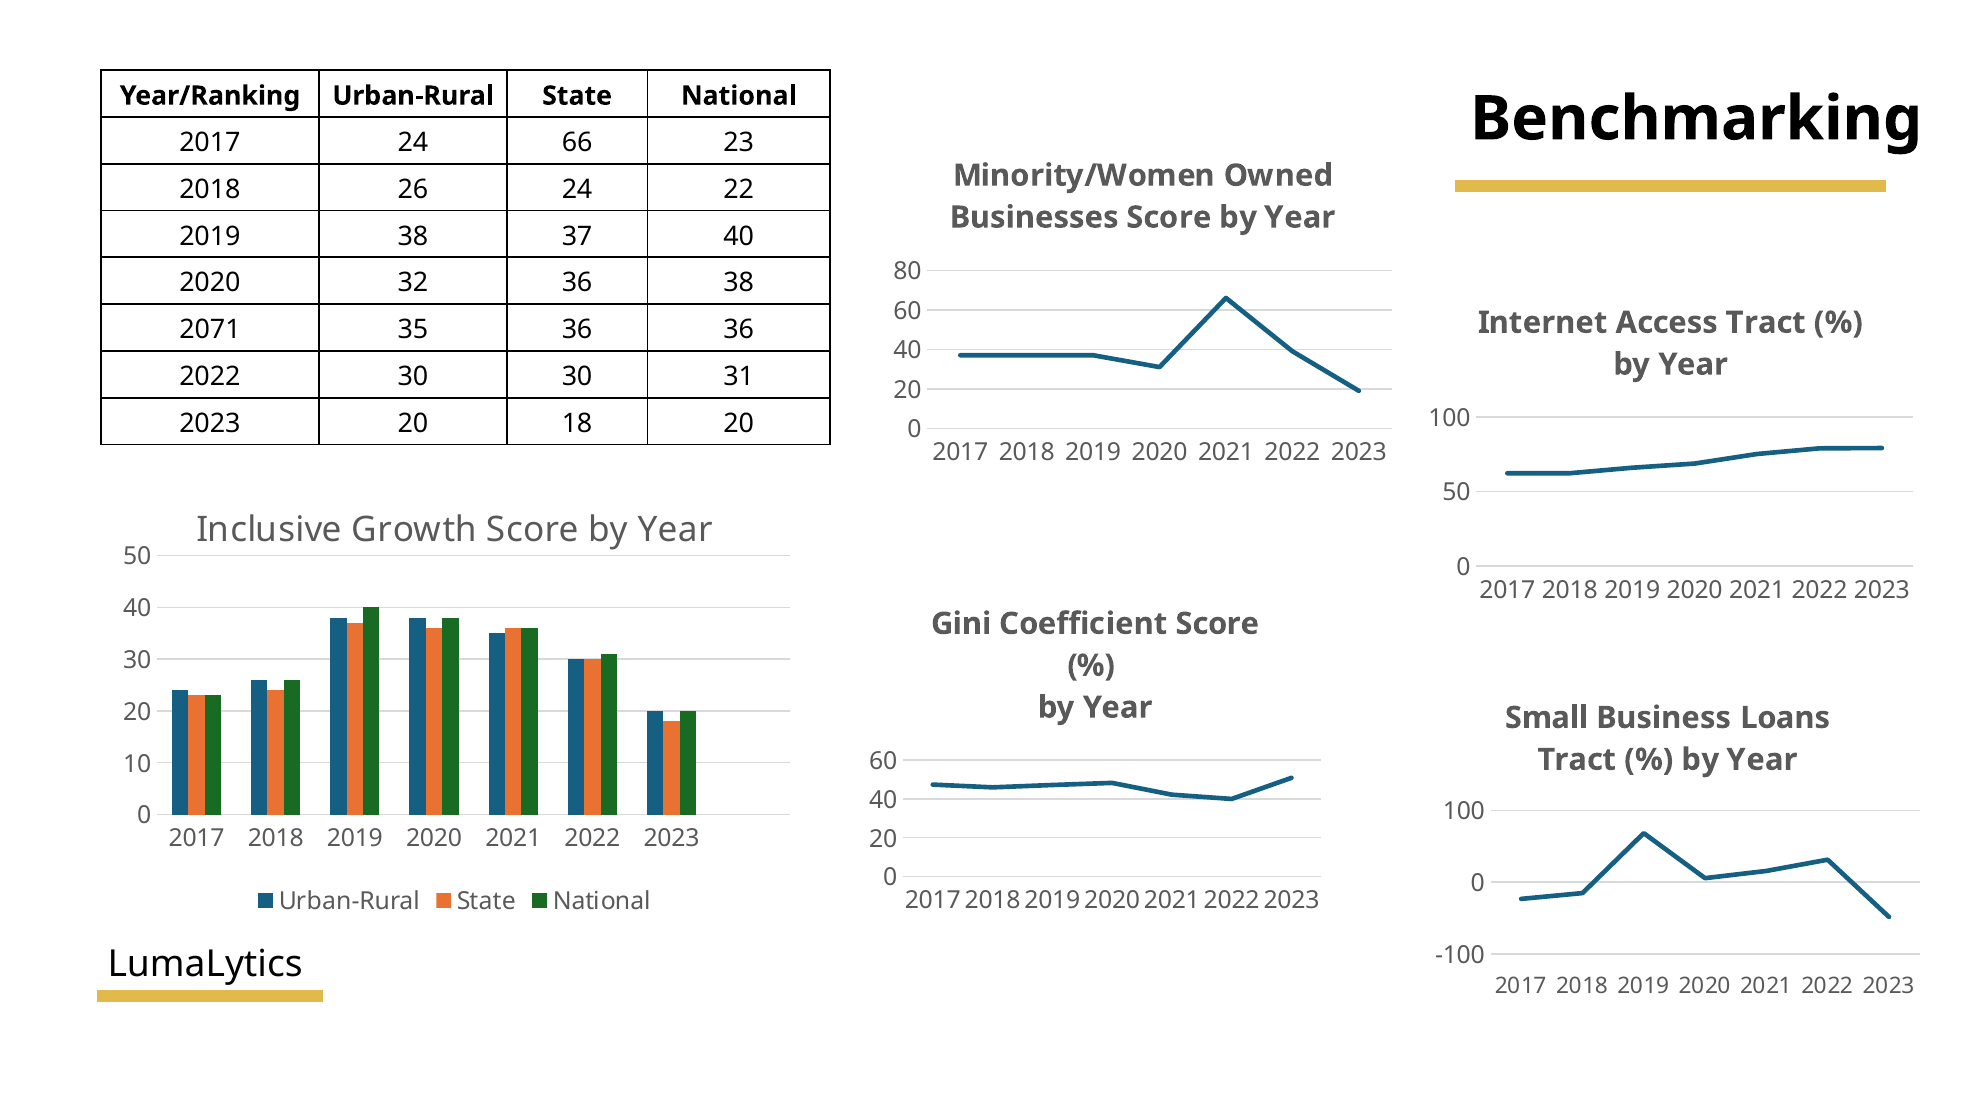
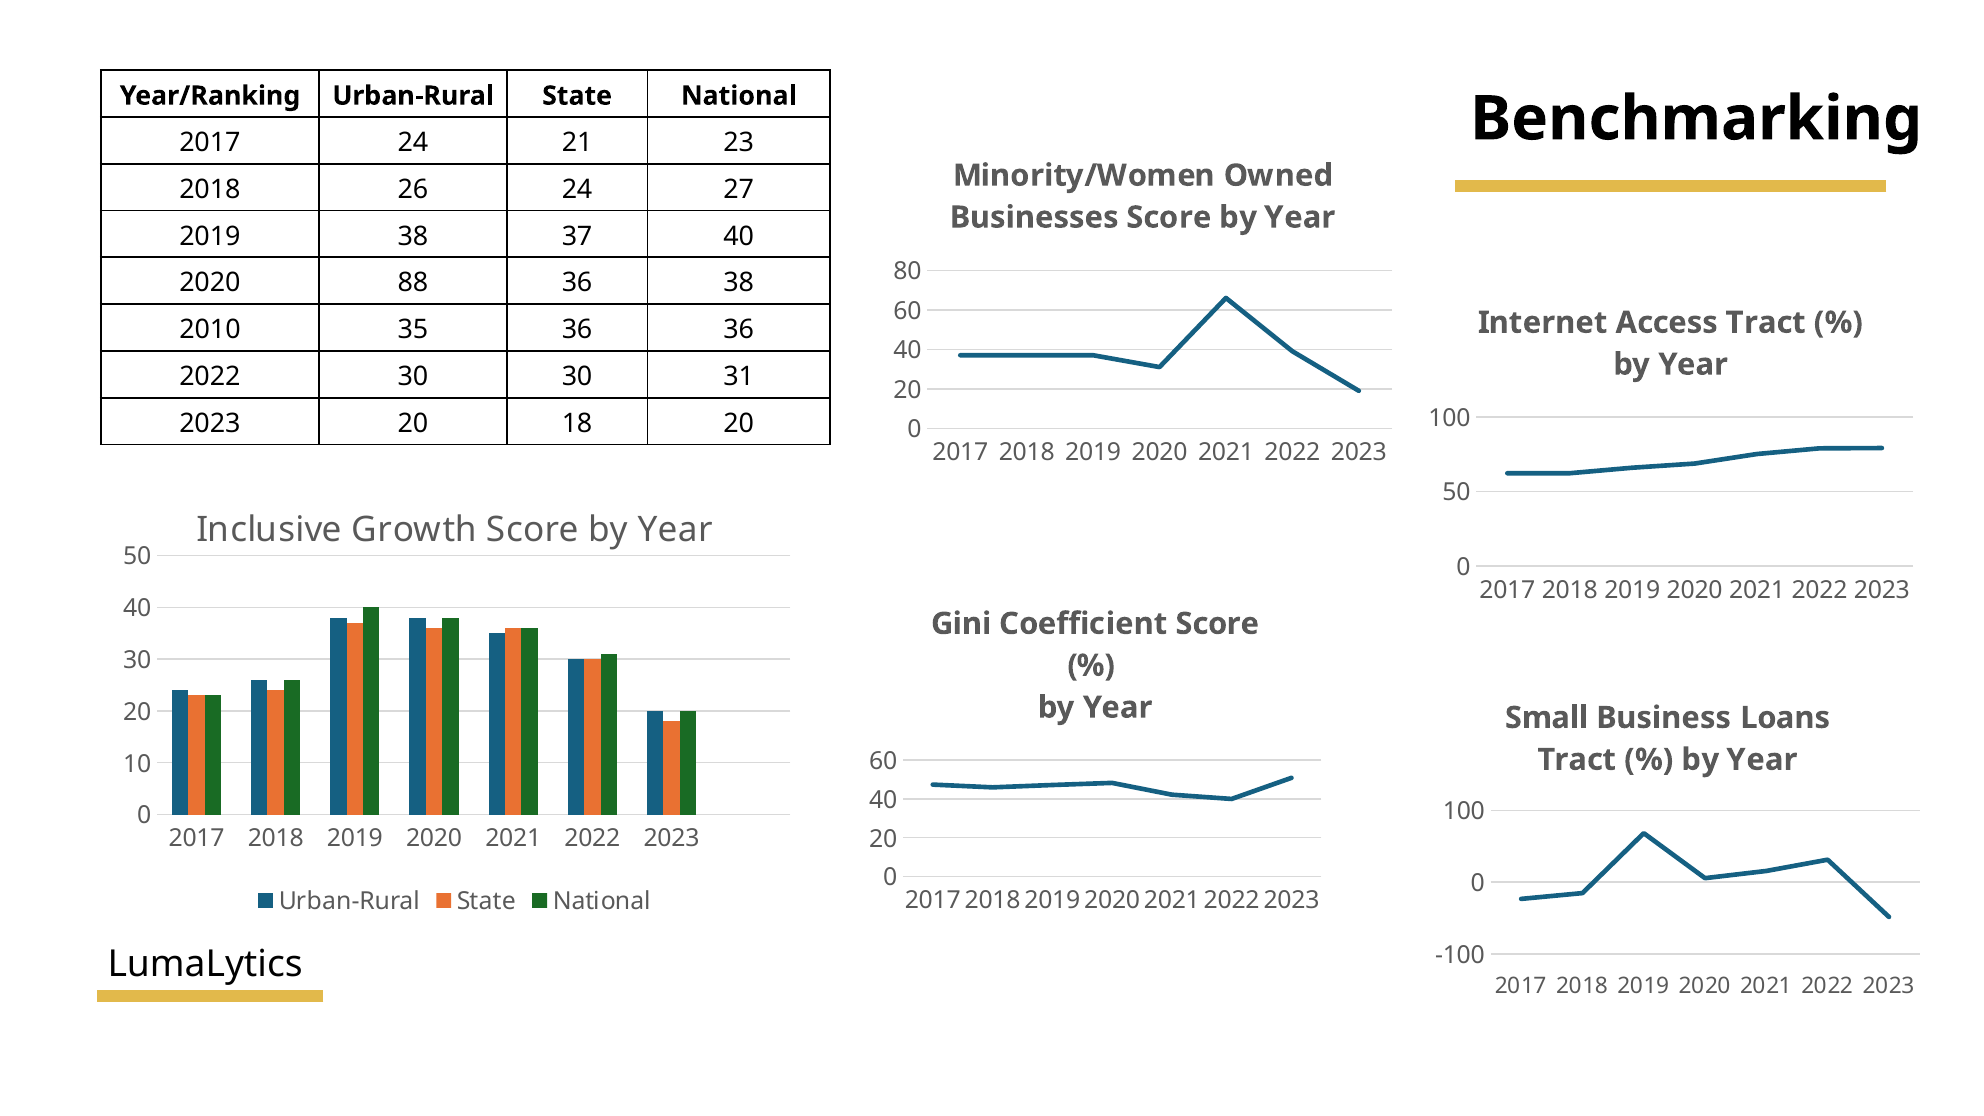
66: 66 -> 21
22: 22 -> 27
32: 32 -> 88
2071: 2071 -> 2010
